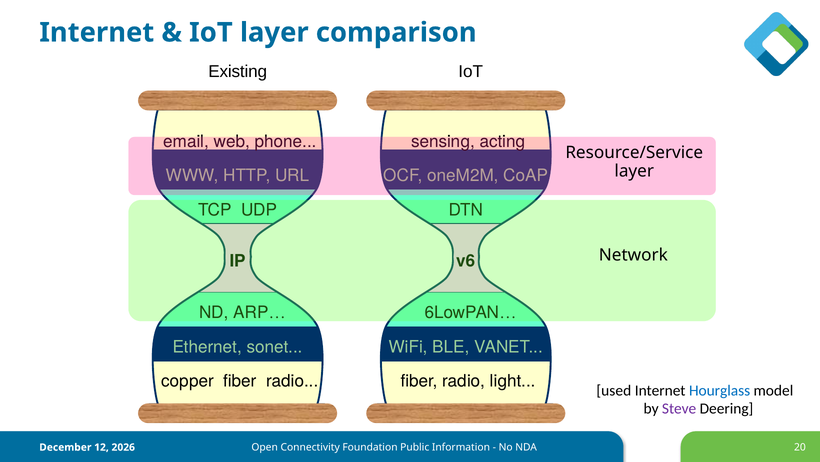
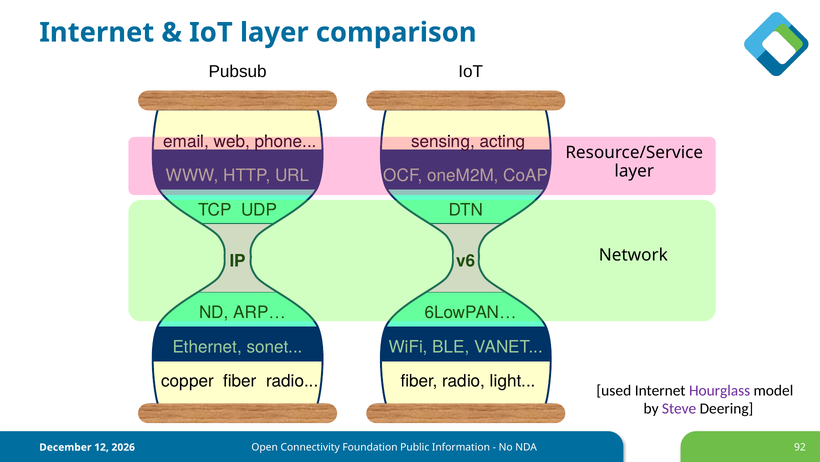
Existing: Existing -> Pubsub
Hourglass colour: blue -> purple
20: 20 -> 92
